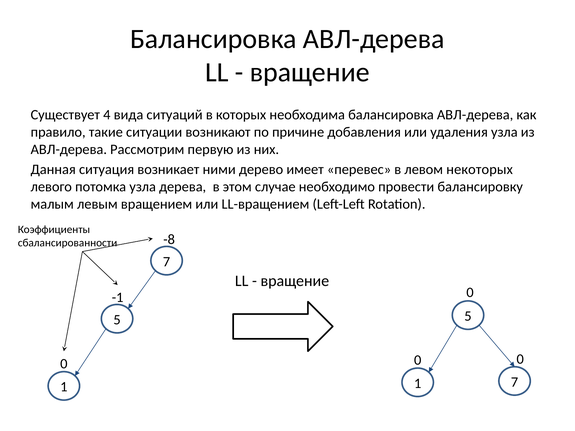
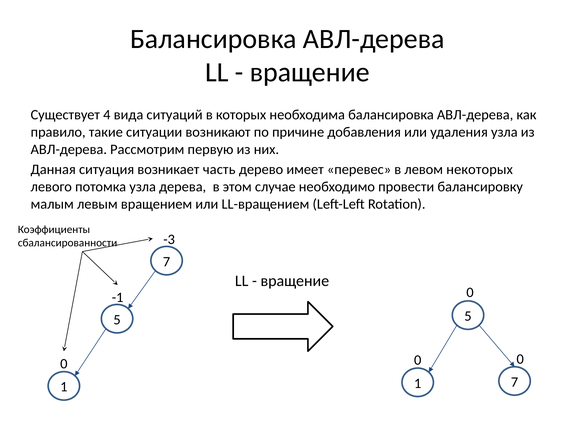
ними: ними -> часть
-8: -8 -> -3
